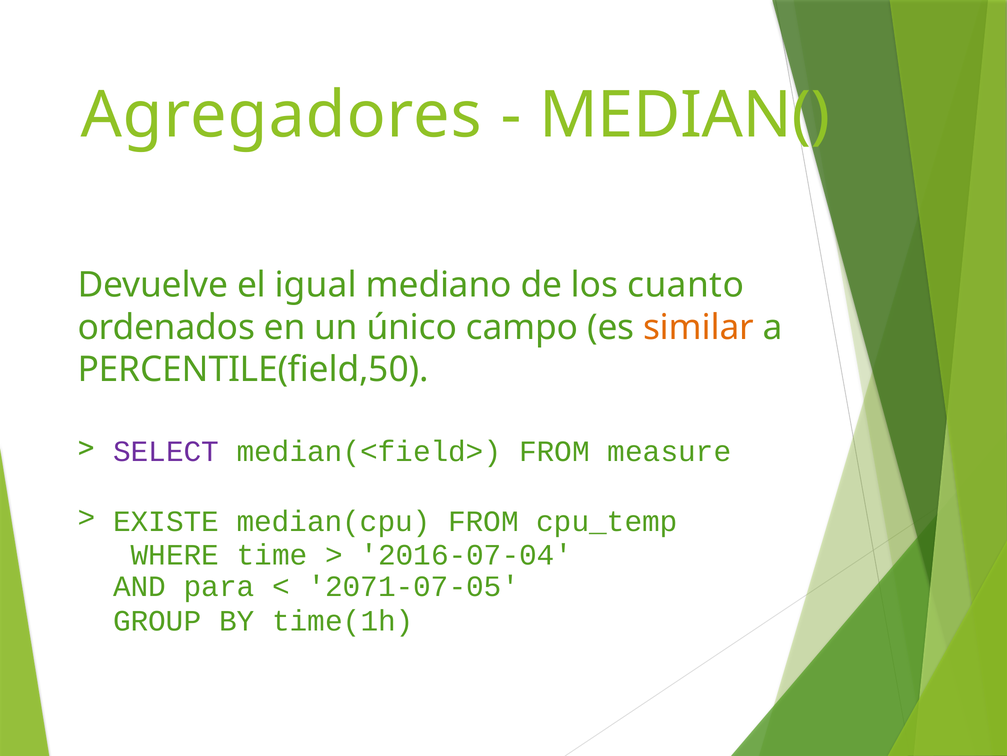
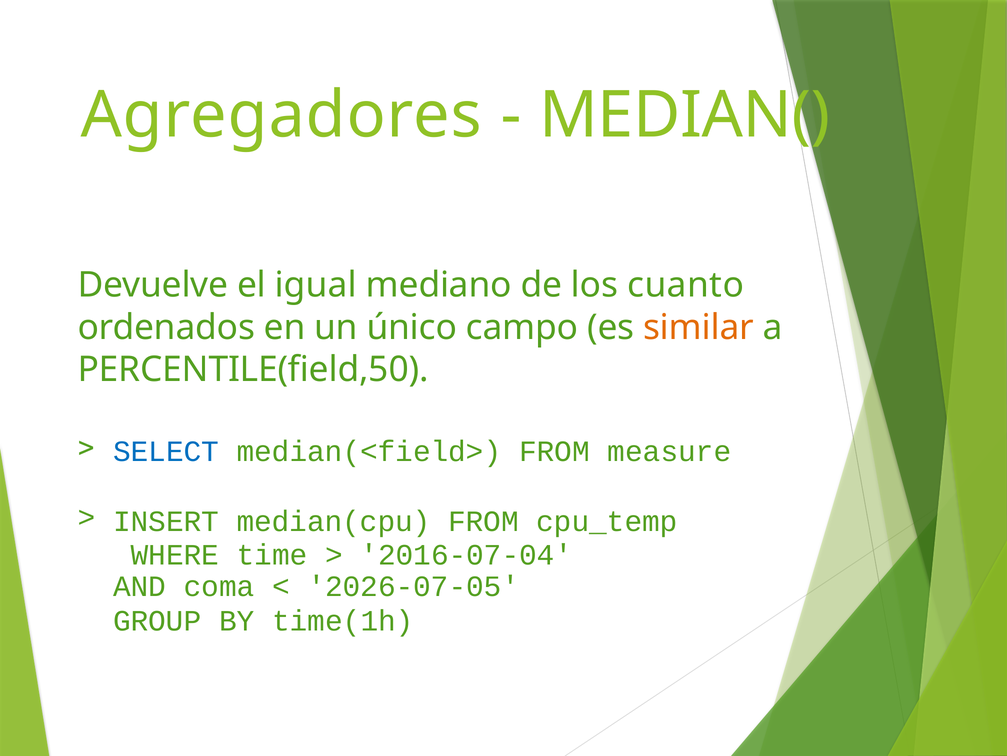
SELECT colour: purple -> blue
EXISTE: EXISTE -> INSERT
para: para -> coma
2071-07-05: 2071-07-05 -> 2026-07-05
